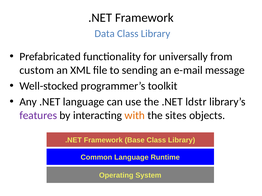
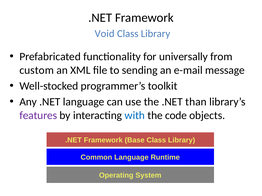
Data: Data -> Void
ldstr: ldstr -> than
with colour: orange -> blue
sites: sites -> code
